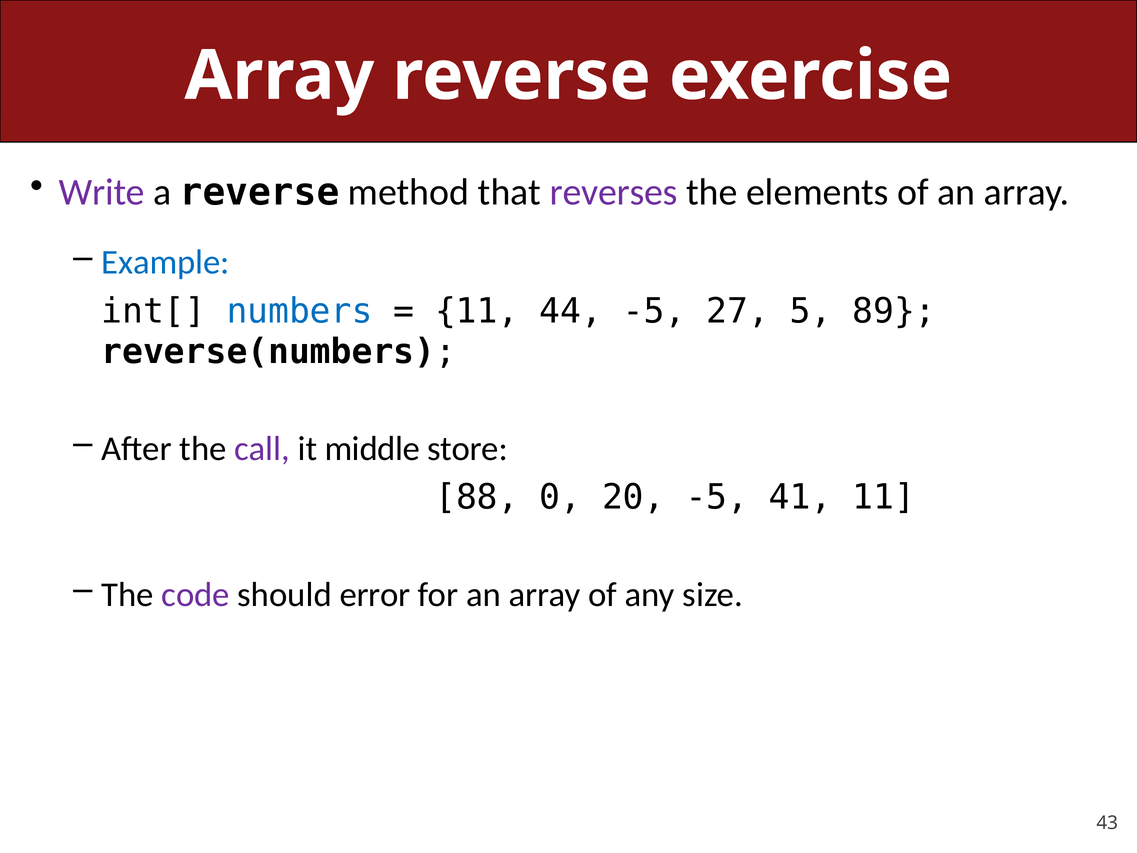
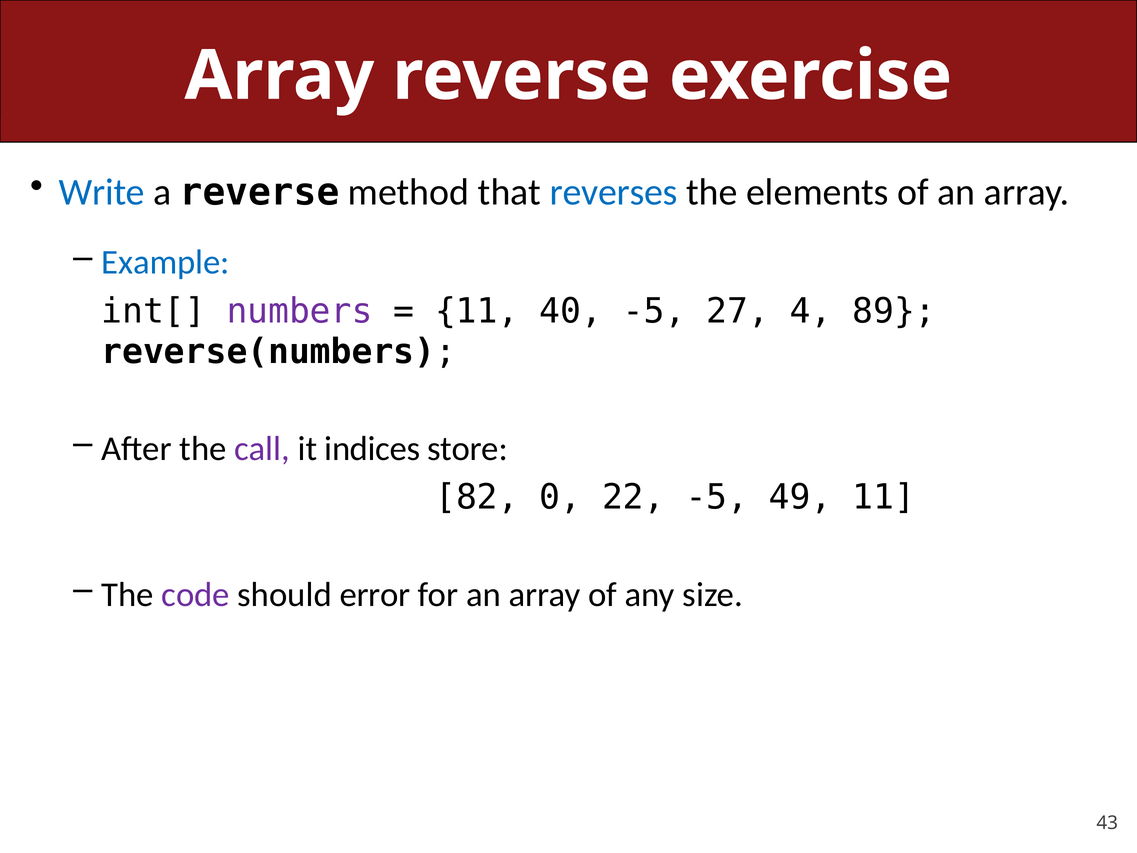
Write colour: purple -> blue
reverses colour: purple -> blue
numbers colour: blue -> purple
44: 44 -> 40
5: 5 -> 4
middle: middle -> indices
88: 88 -> 82
20: 20 -> 22
41: 41 -> 49
